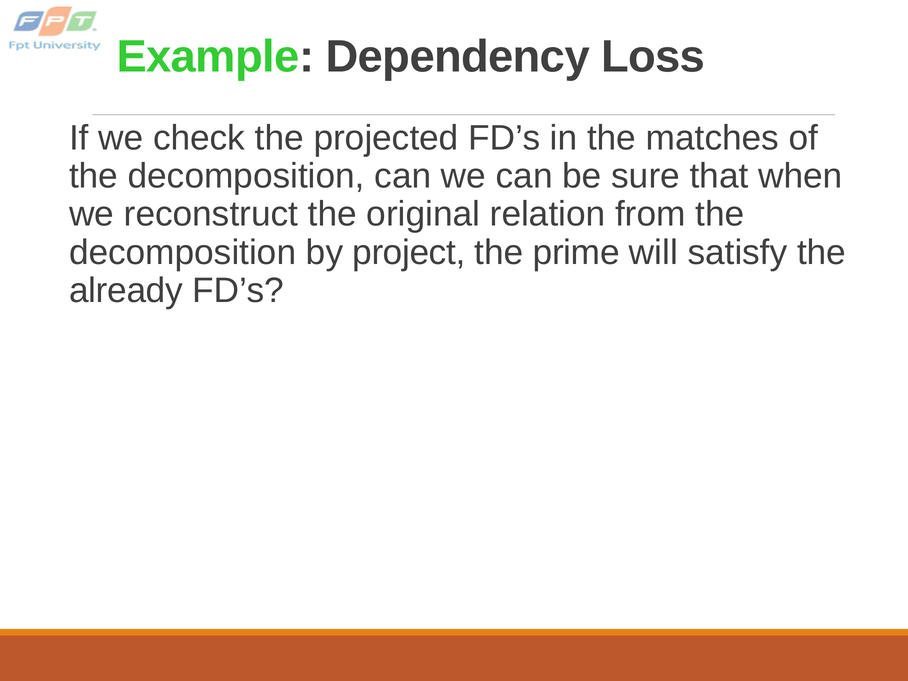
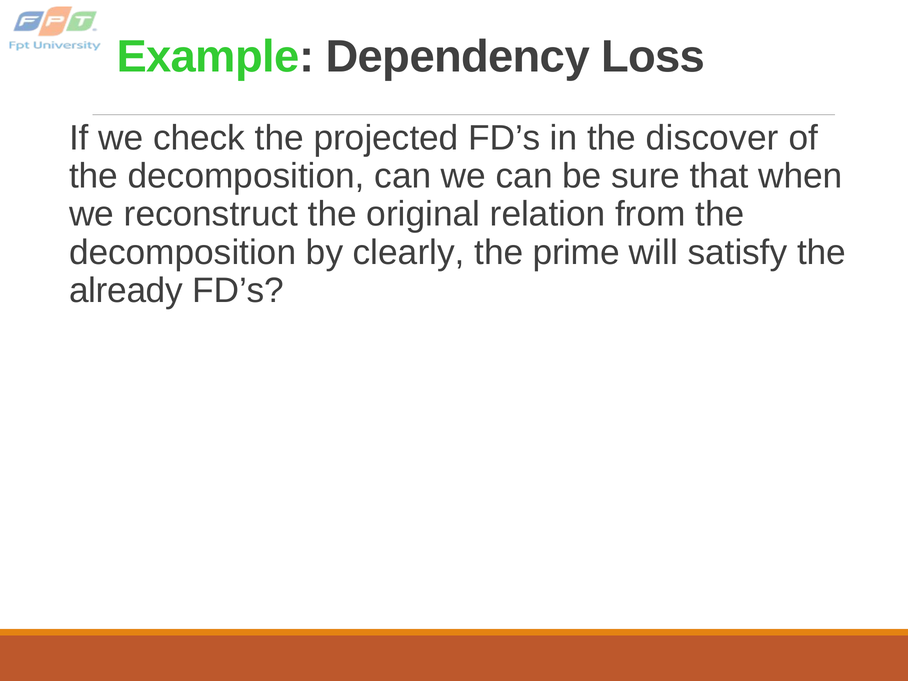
matches: matches -> discover
project: project -> clearly
